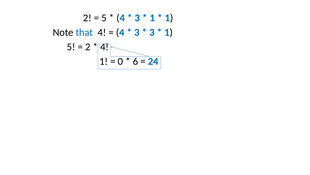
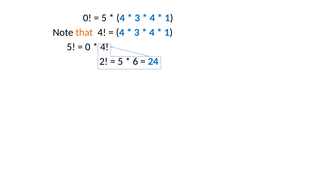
2 at (87, 18): 2 -> 0
1 at (152, 18): 1 -> 4
that colour: blue -> orange
3 at (152, 32): 3 -> 4
2 at (88, 47): 2 -> 0
1 at (104, 61): 1 -> 2
0 at (120, 61): 0 -> 5
